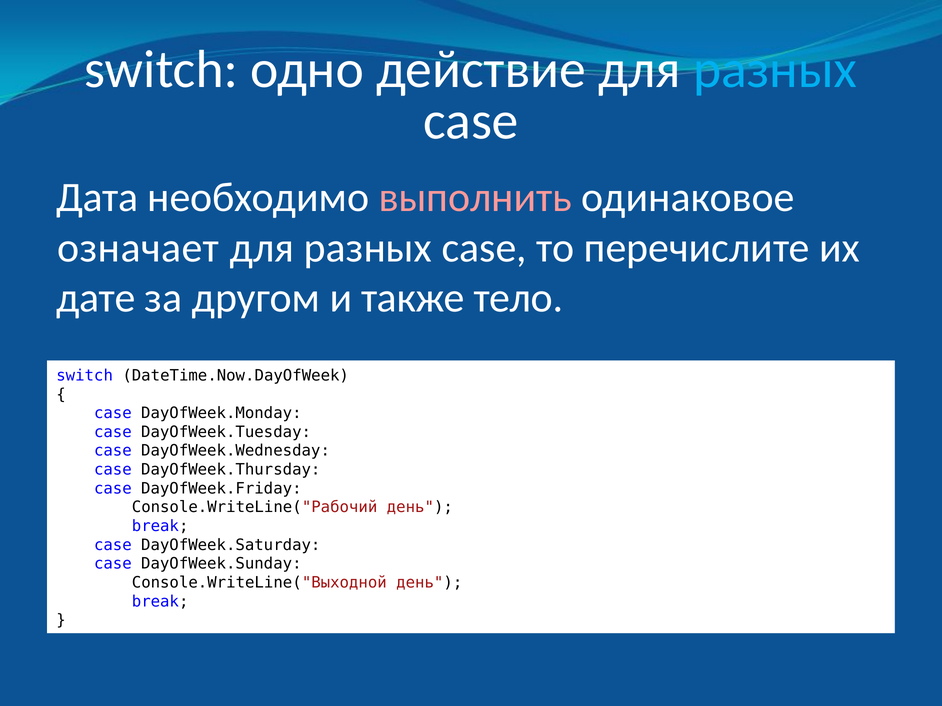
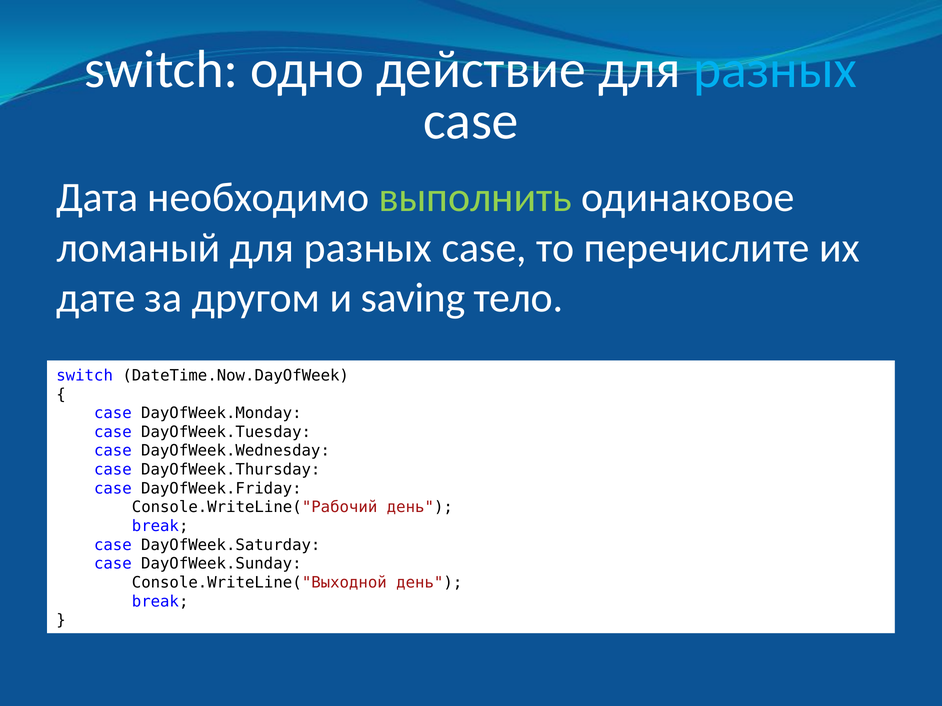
выполнить colour: pink -> light green
означает: означает -> ломаный
также: также -> saving
